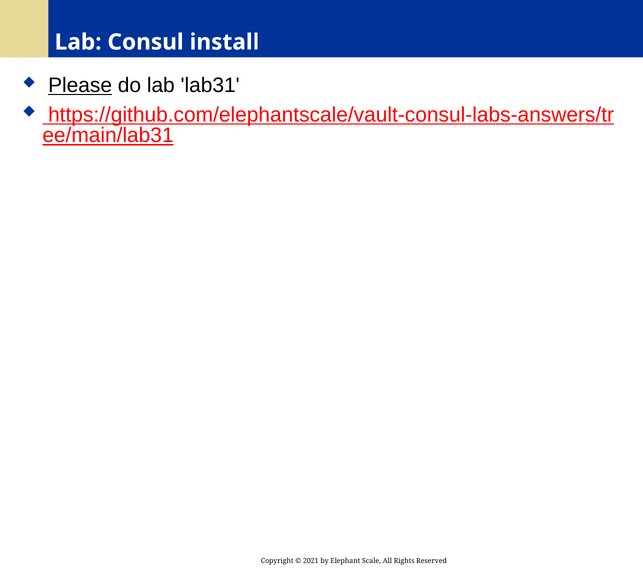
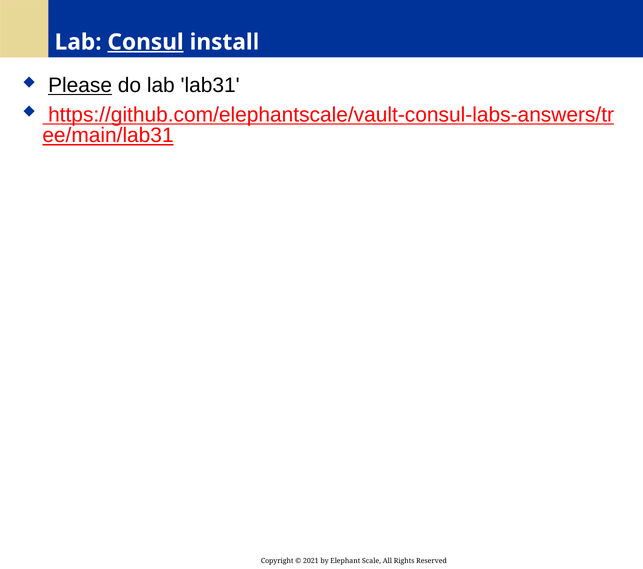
Consul underline: none -> present
